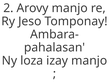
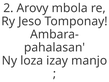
Arovy manjo: manjo -> mbola
